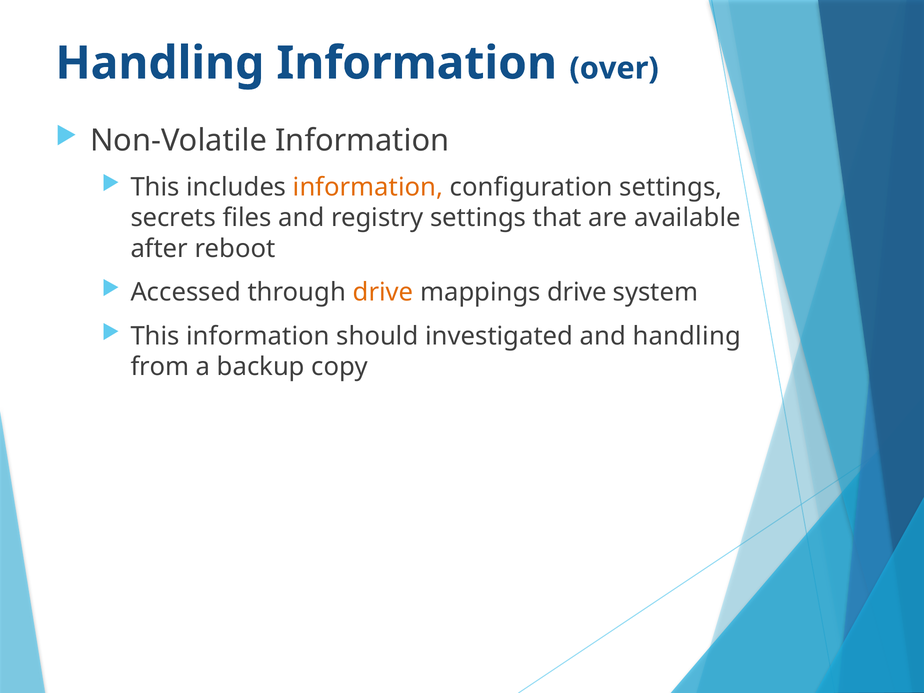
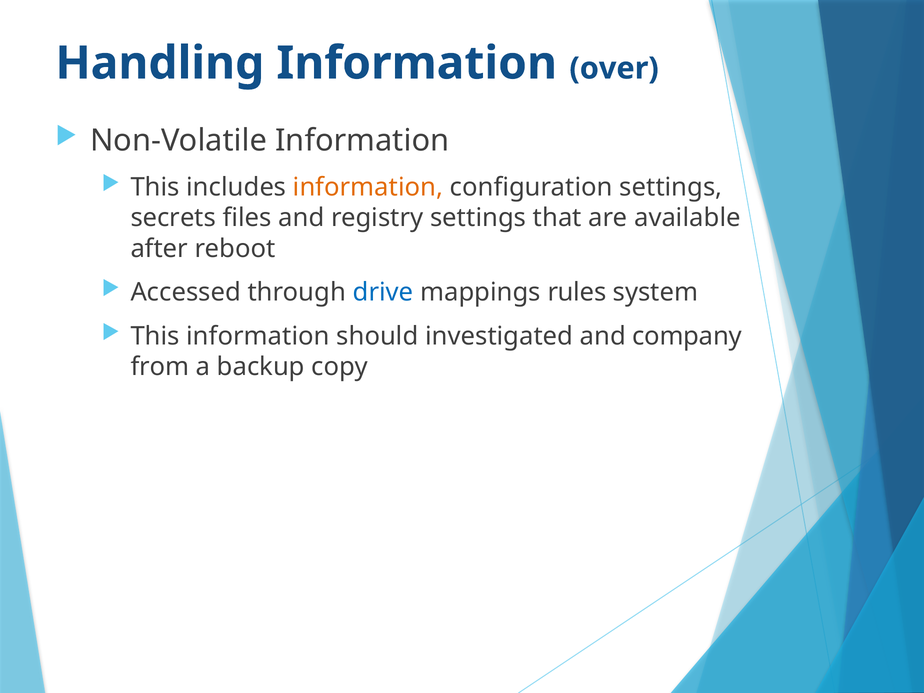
drive at (383, 292) colour: orange -> blue
mappings drive: drive -> rules
and handling: handling -> company
